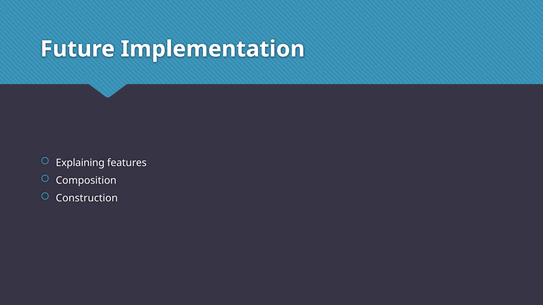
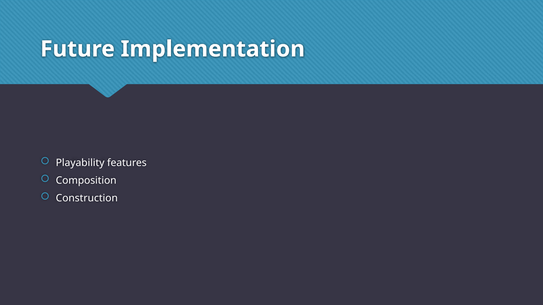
Explaining: Explaining -> Playability
